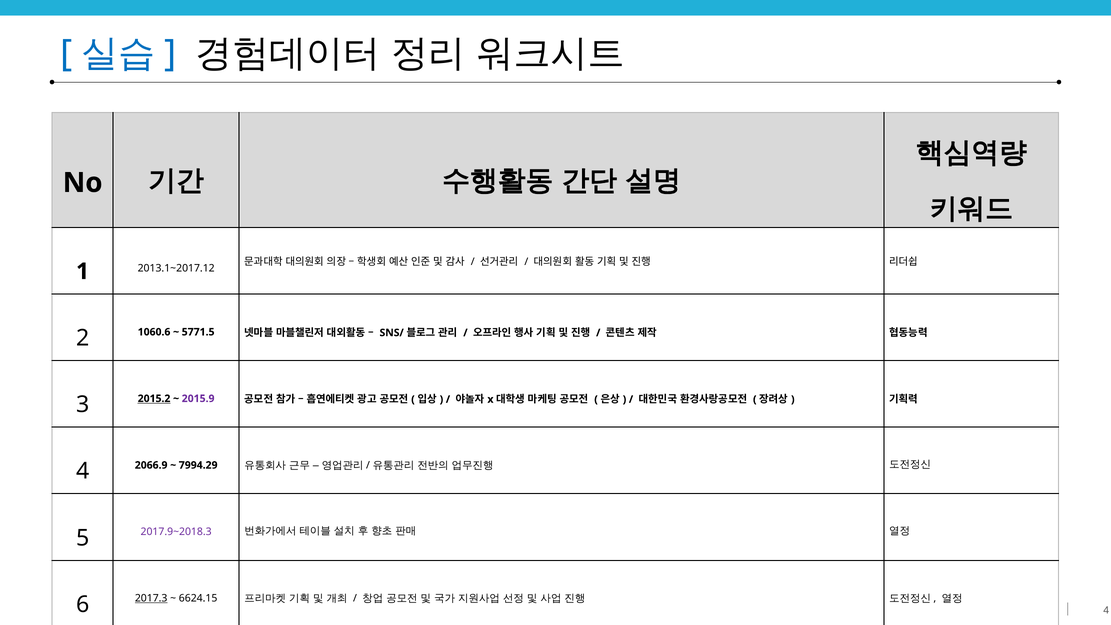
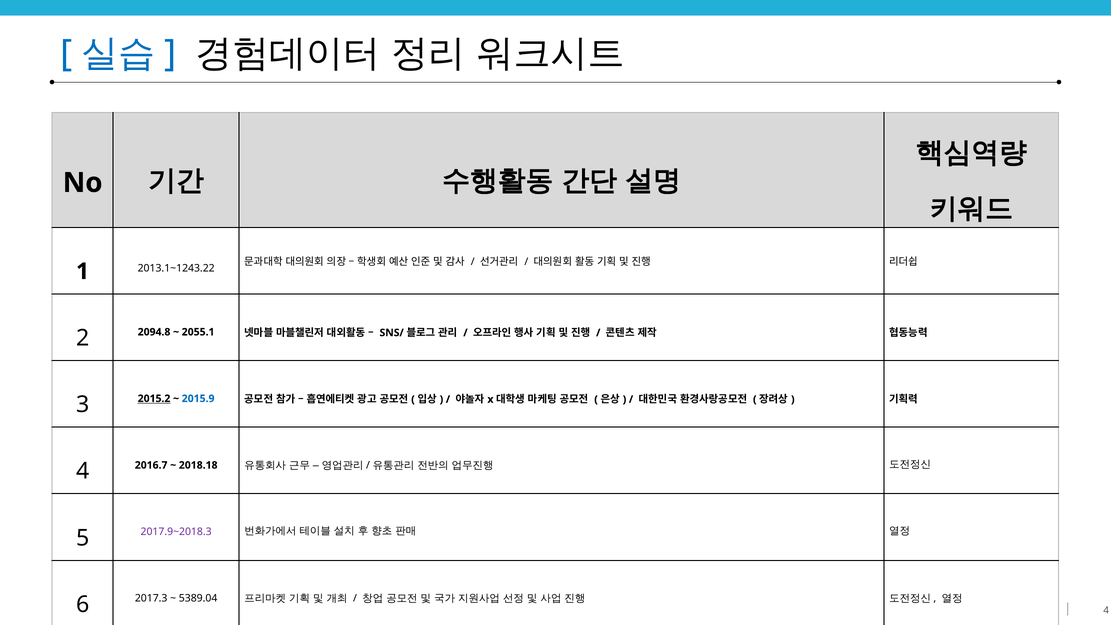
2013.1~2017.12: 2013.1~2017.12 -> 2013.1~1243.22
1060.6: 1060.6 -> 2094.8
5771.5: 5771.5 -> 2055.1
2015.9 colour: purple -> blue
2066.9: 2066.9 -> 2016.7
7994.29: 7994.29 -> 2018.18
2017.3 underline: present -> none
6624.15: 6624.15 -> 5389.04
